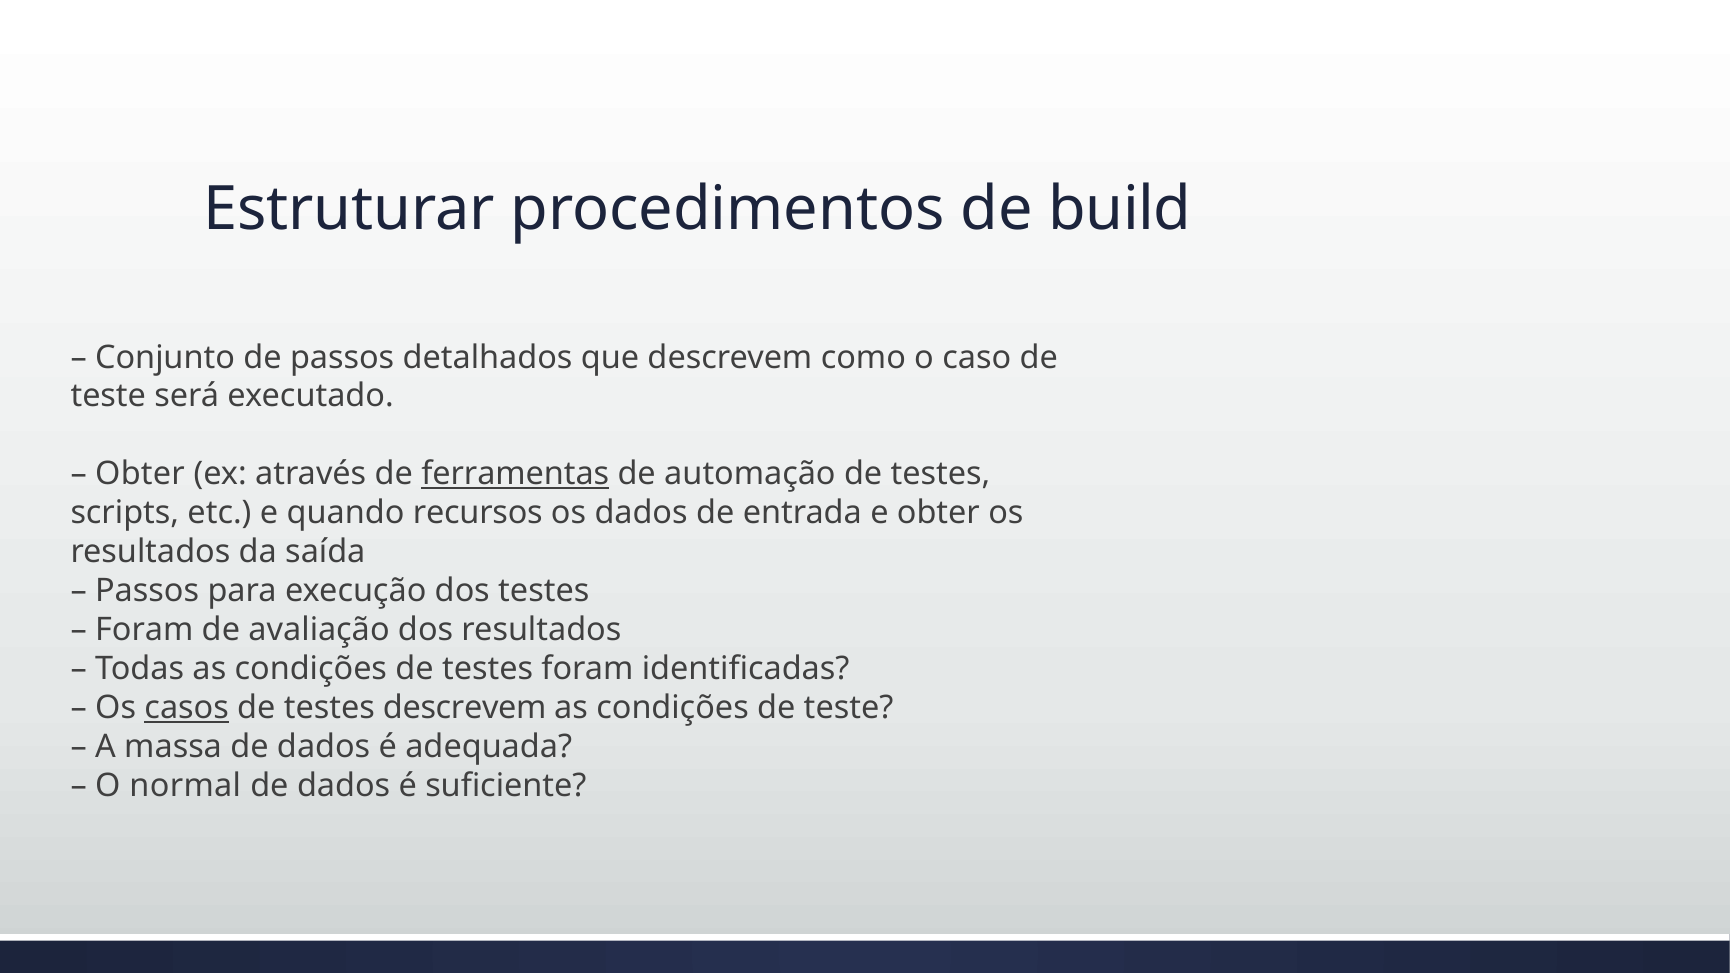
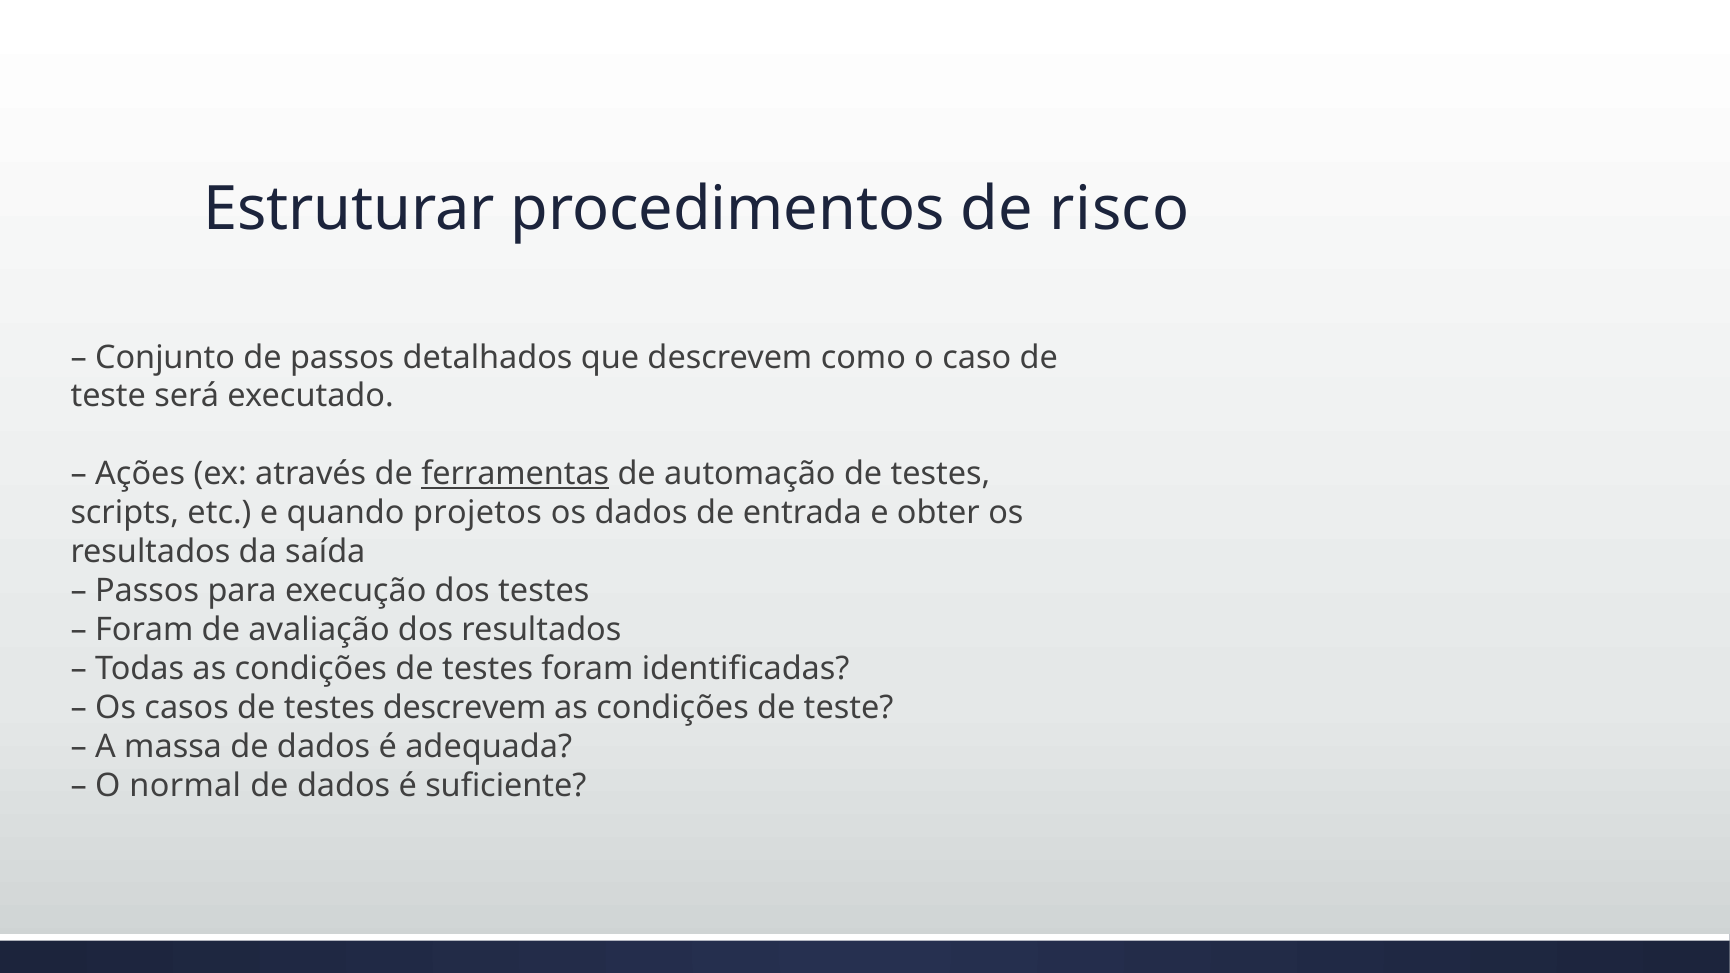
build: build -> risco
Obter at (140, 474): Obter -> Ações
recursos: recursos -> projetos
casos underline: present -> none
